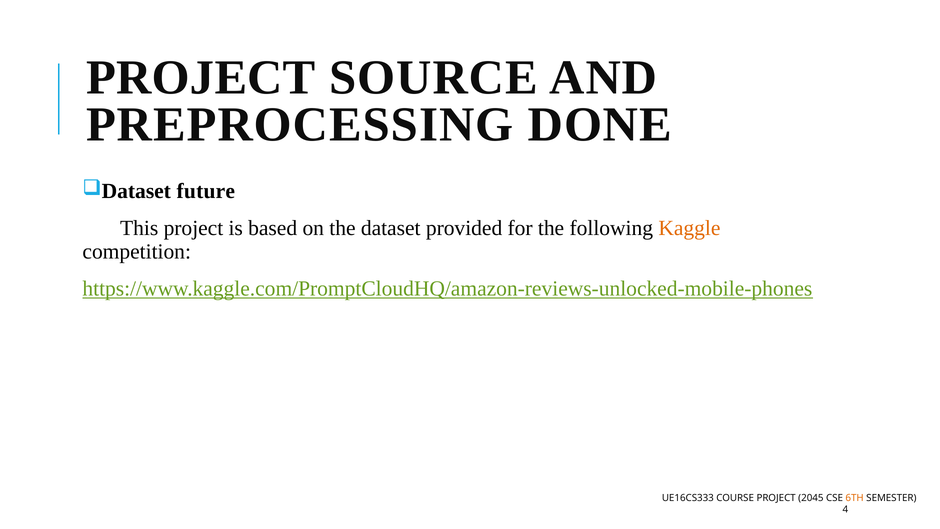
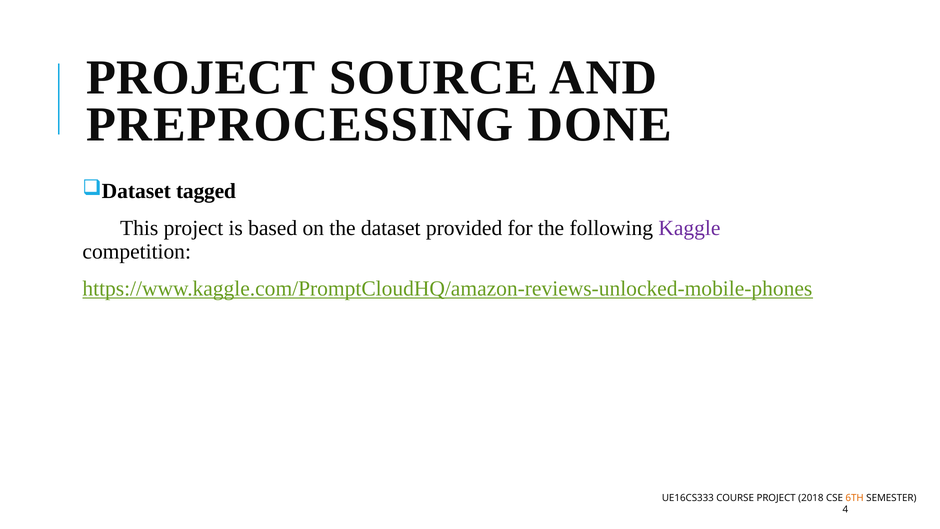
future: future -> tagged
Kaggle colour: orange -> purple
2045: 2045 -> 2018
